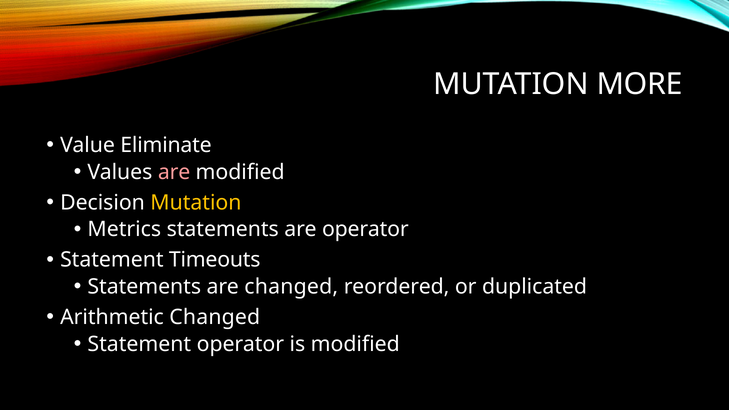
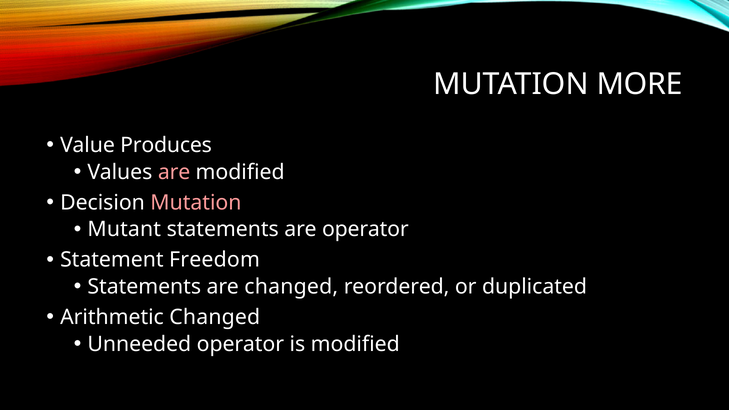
Eliminate: Eliminate -> Produces
Mutation at (196, 203) colour: yellow -> pink
Metrics: Metrics -> Mutant
Timeouts: Timeouts -> Freedom
Statement at (139, 344): Statement -> Unneeded
